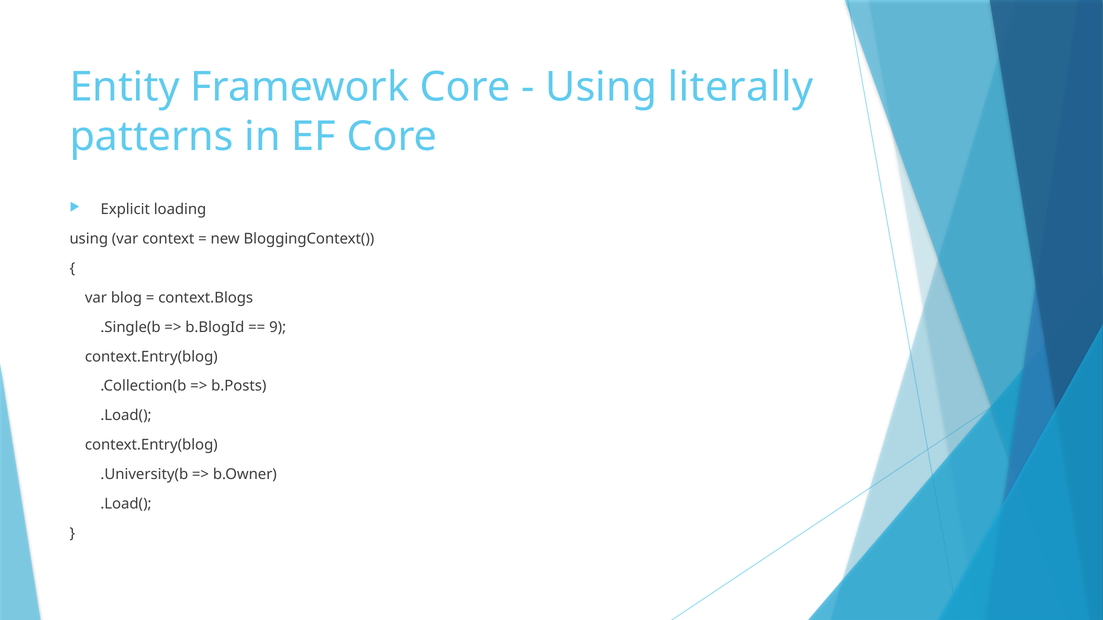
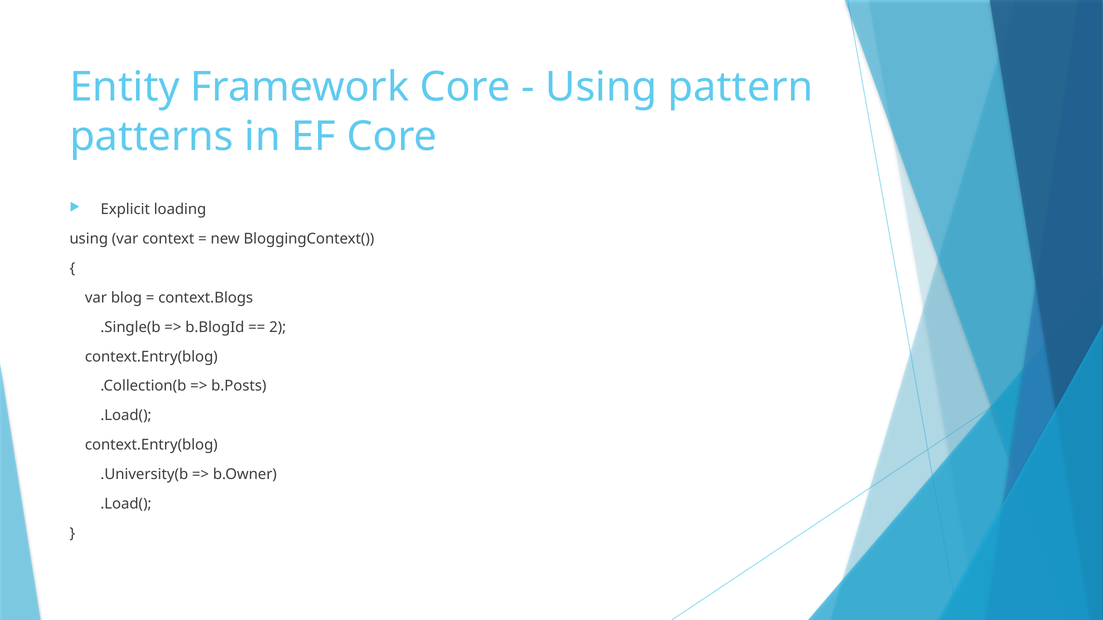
literally: literally -> pattern
9: 9 -> 2
